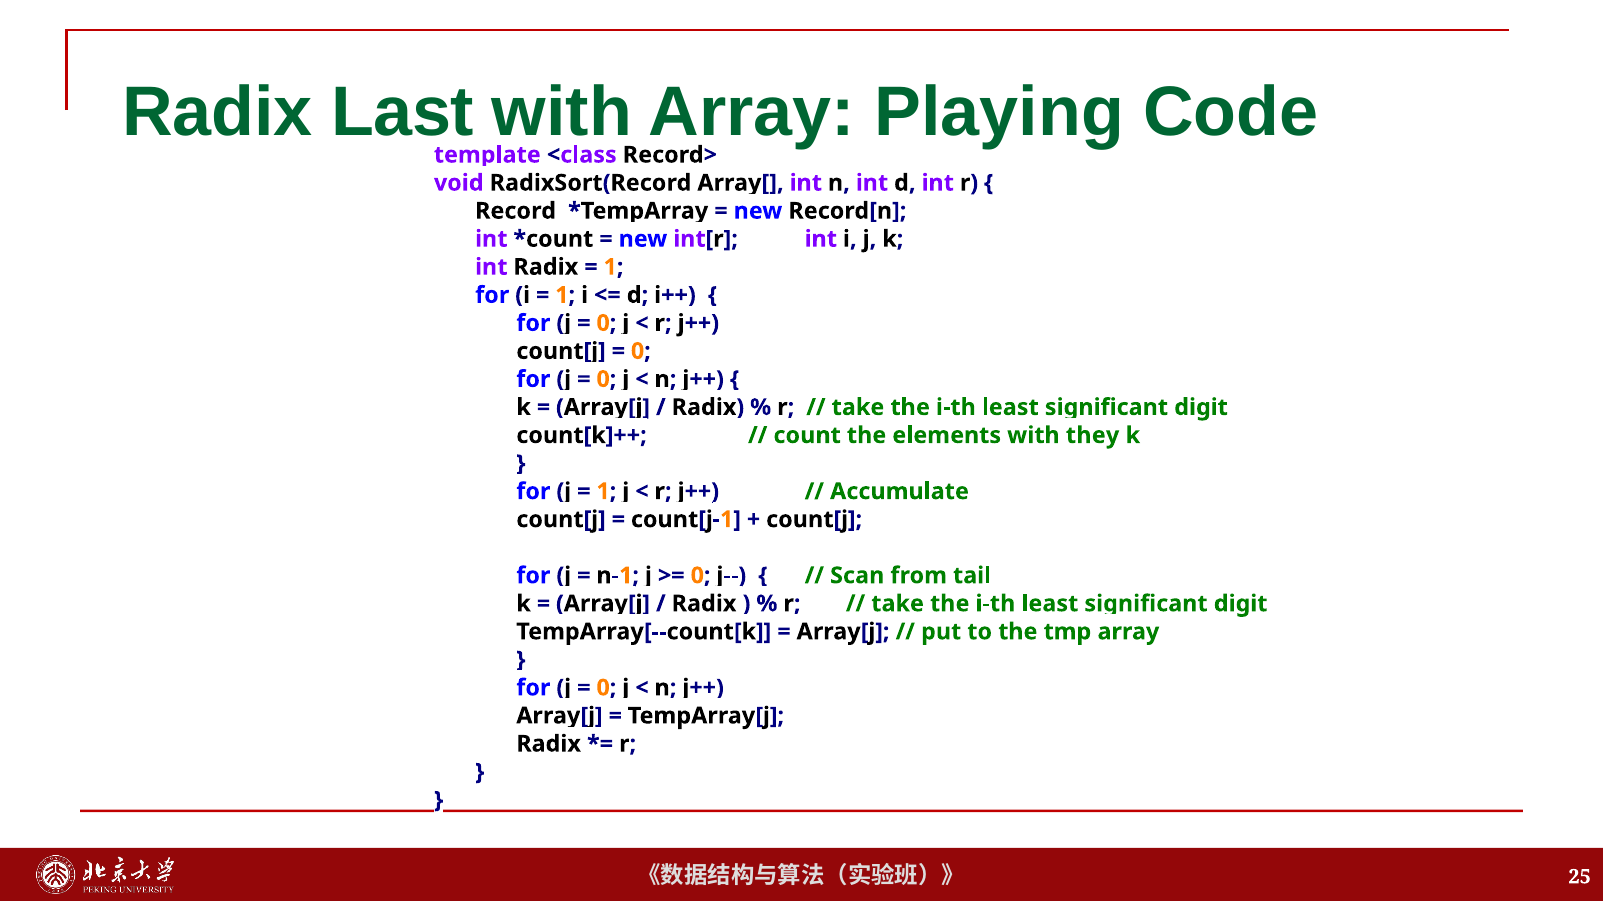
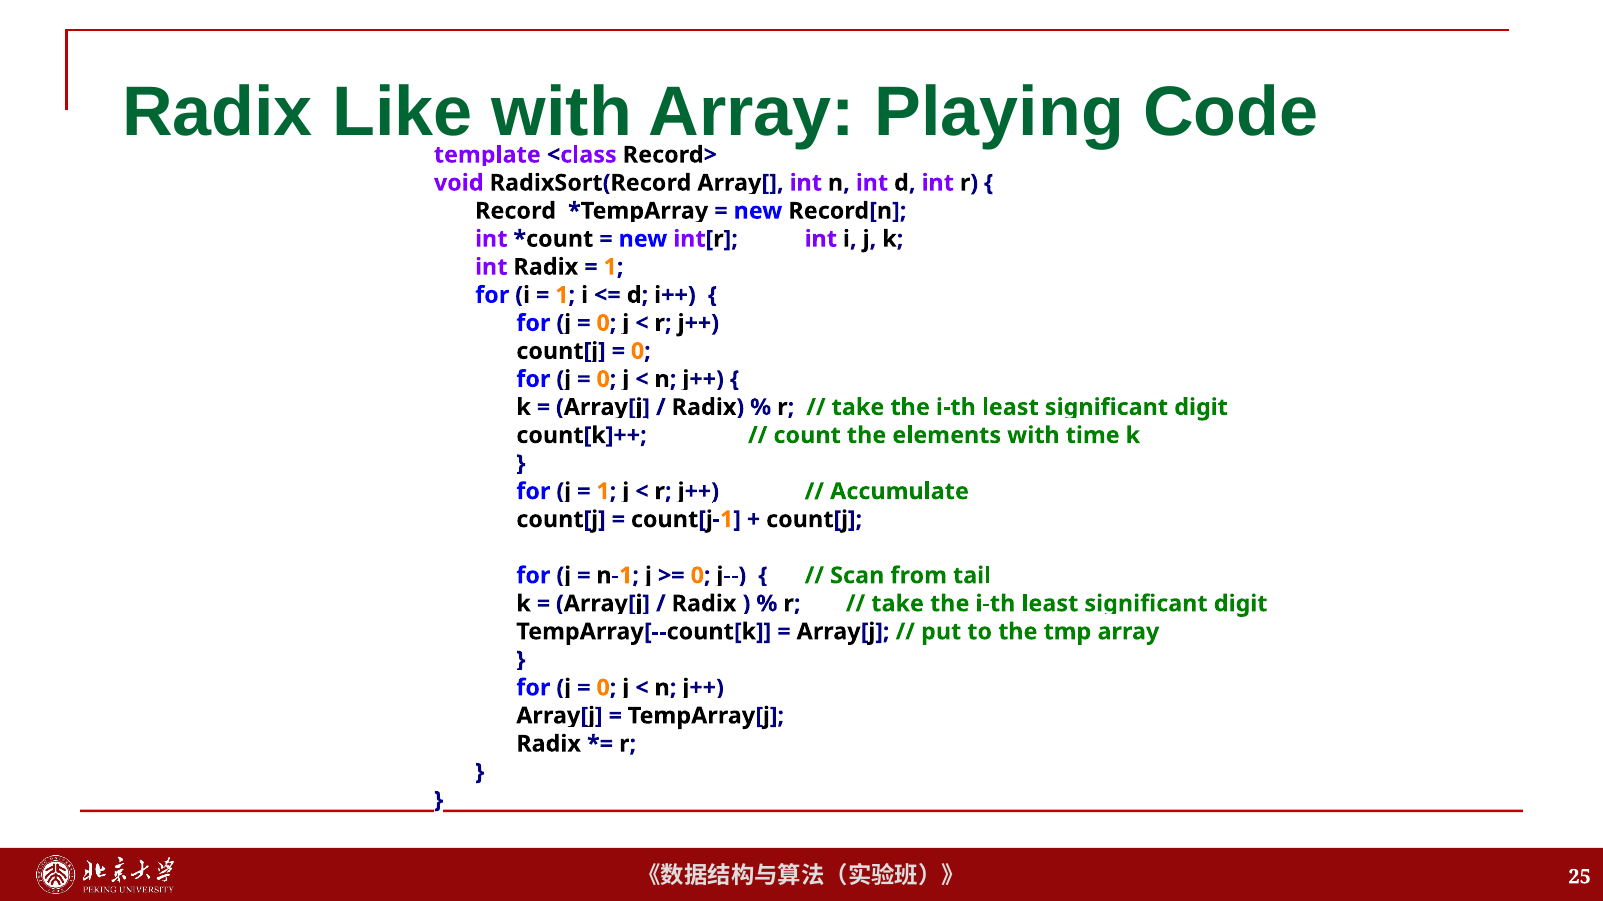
Last: Last -> Like
they: they -> time
